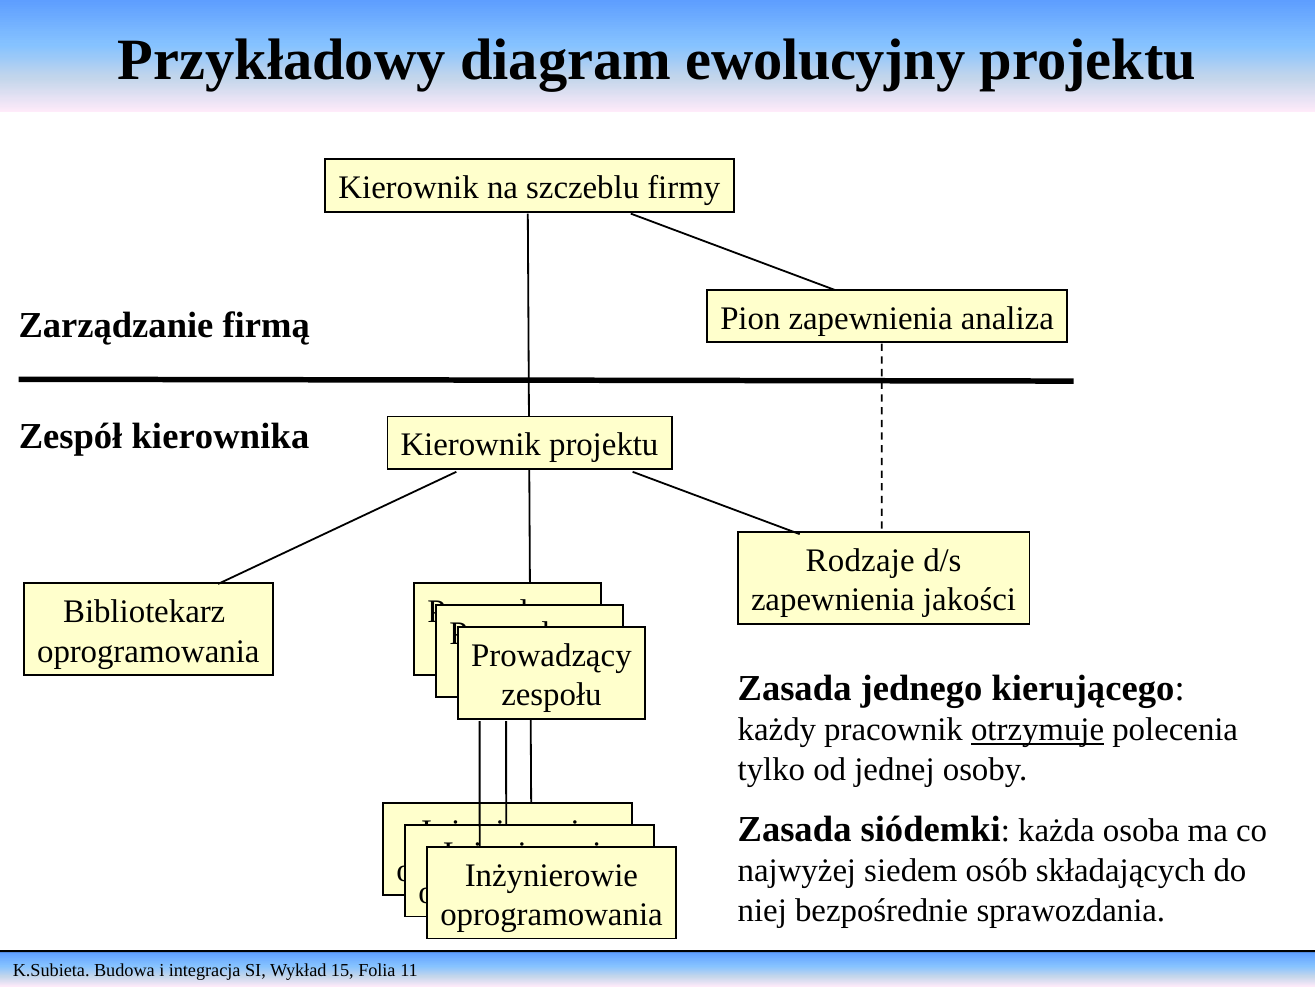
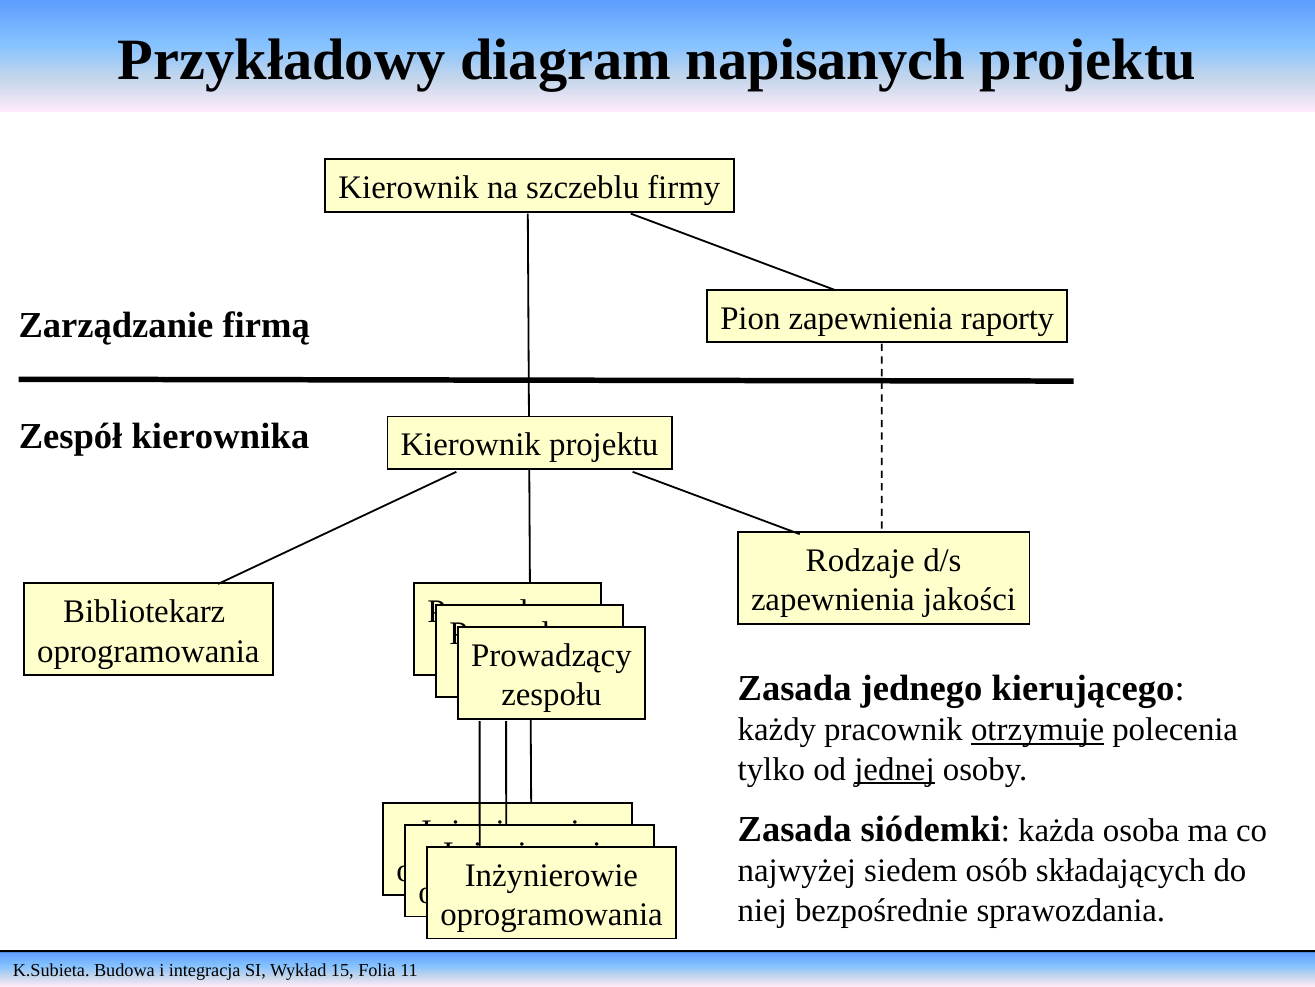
ewolucyjny: ewolucyjny -> napisanych
analiza: analiza -> raporty
jednej underline: none -> present
